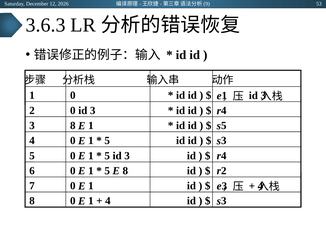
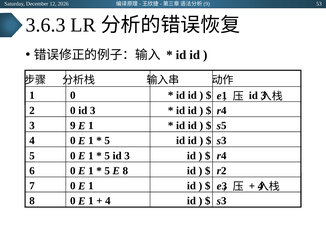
3 8: 8 -> 9
